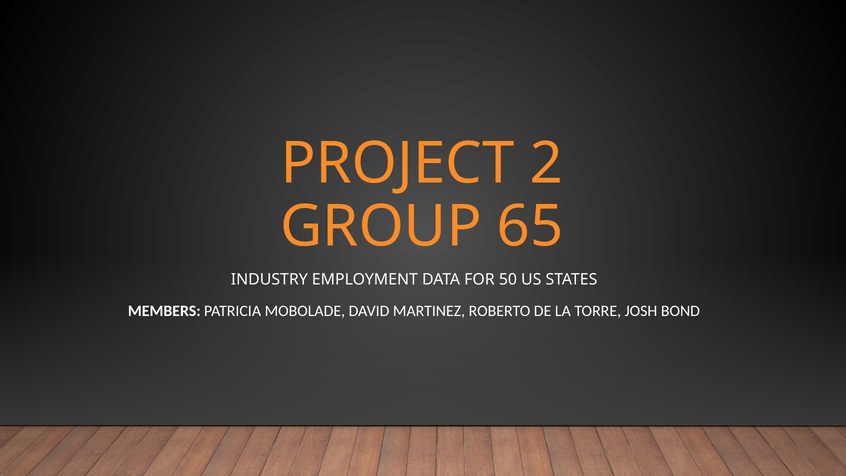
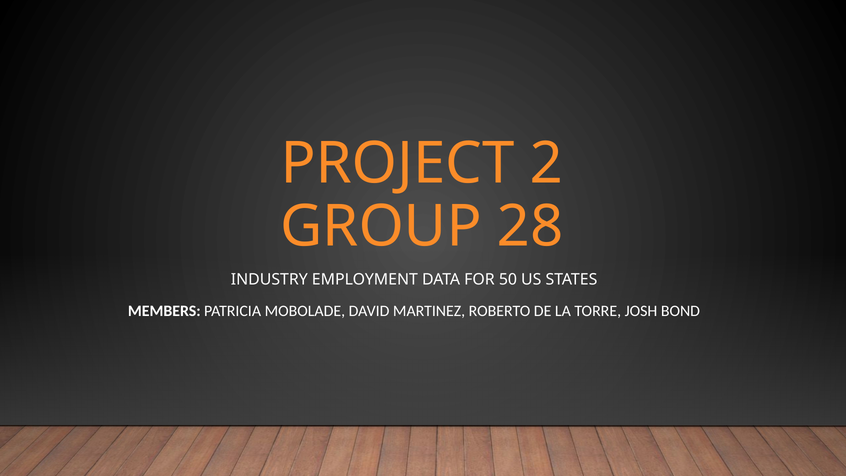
65: 65 -> 28
